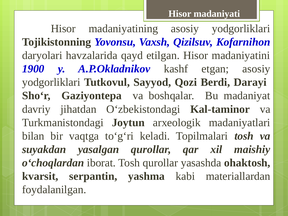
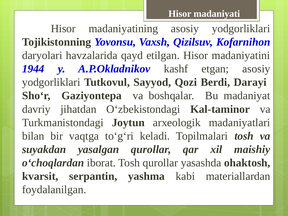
1900: 1900 -> 1944
